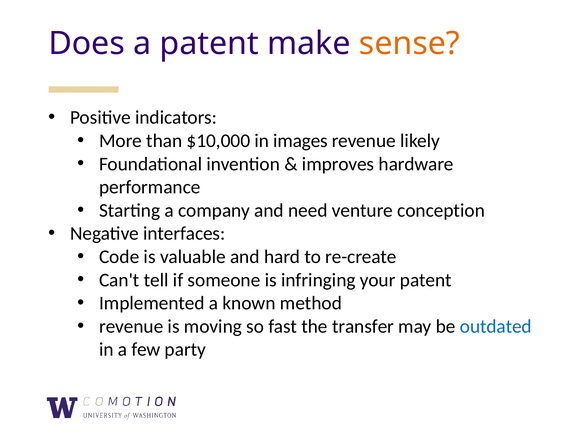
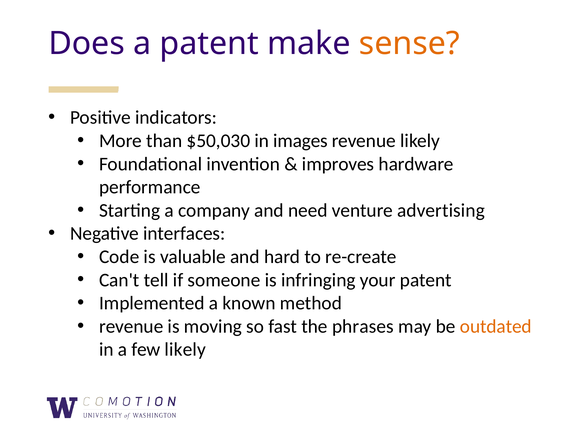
$10,000: $10,000 -> $50,030
conception: conception -> advertising
transfer: transfer -> phrases
outdated colour: blue -> orange
few party: party -> likely
